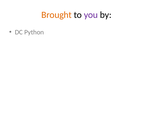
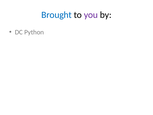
Brought colour: orange -> blue
